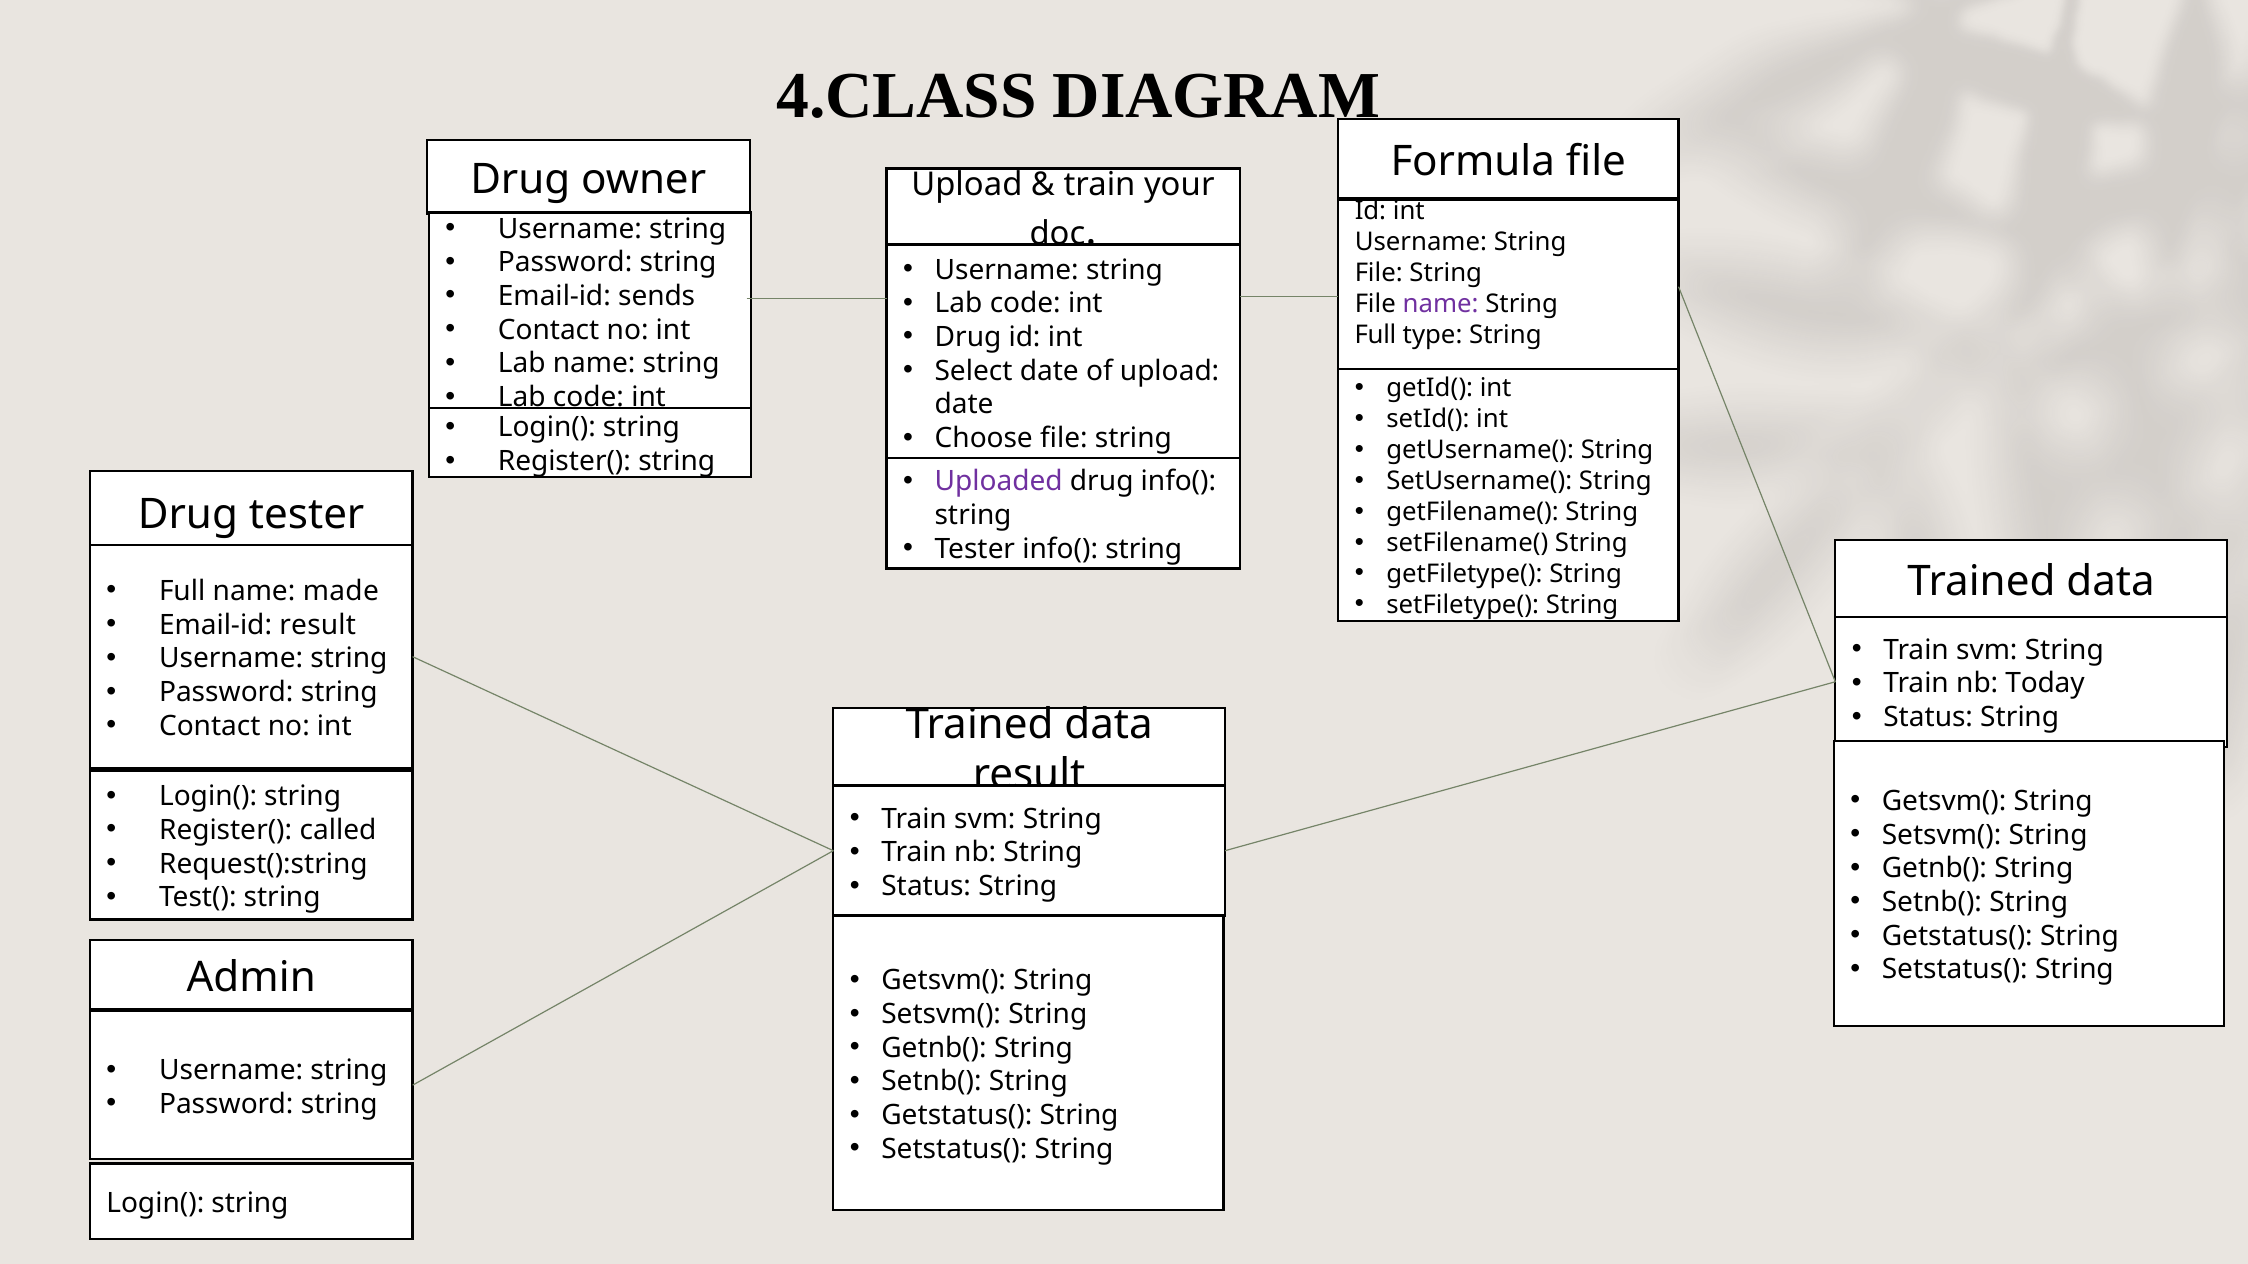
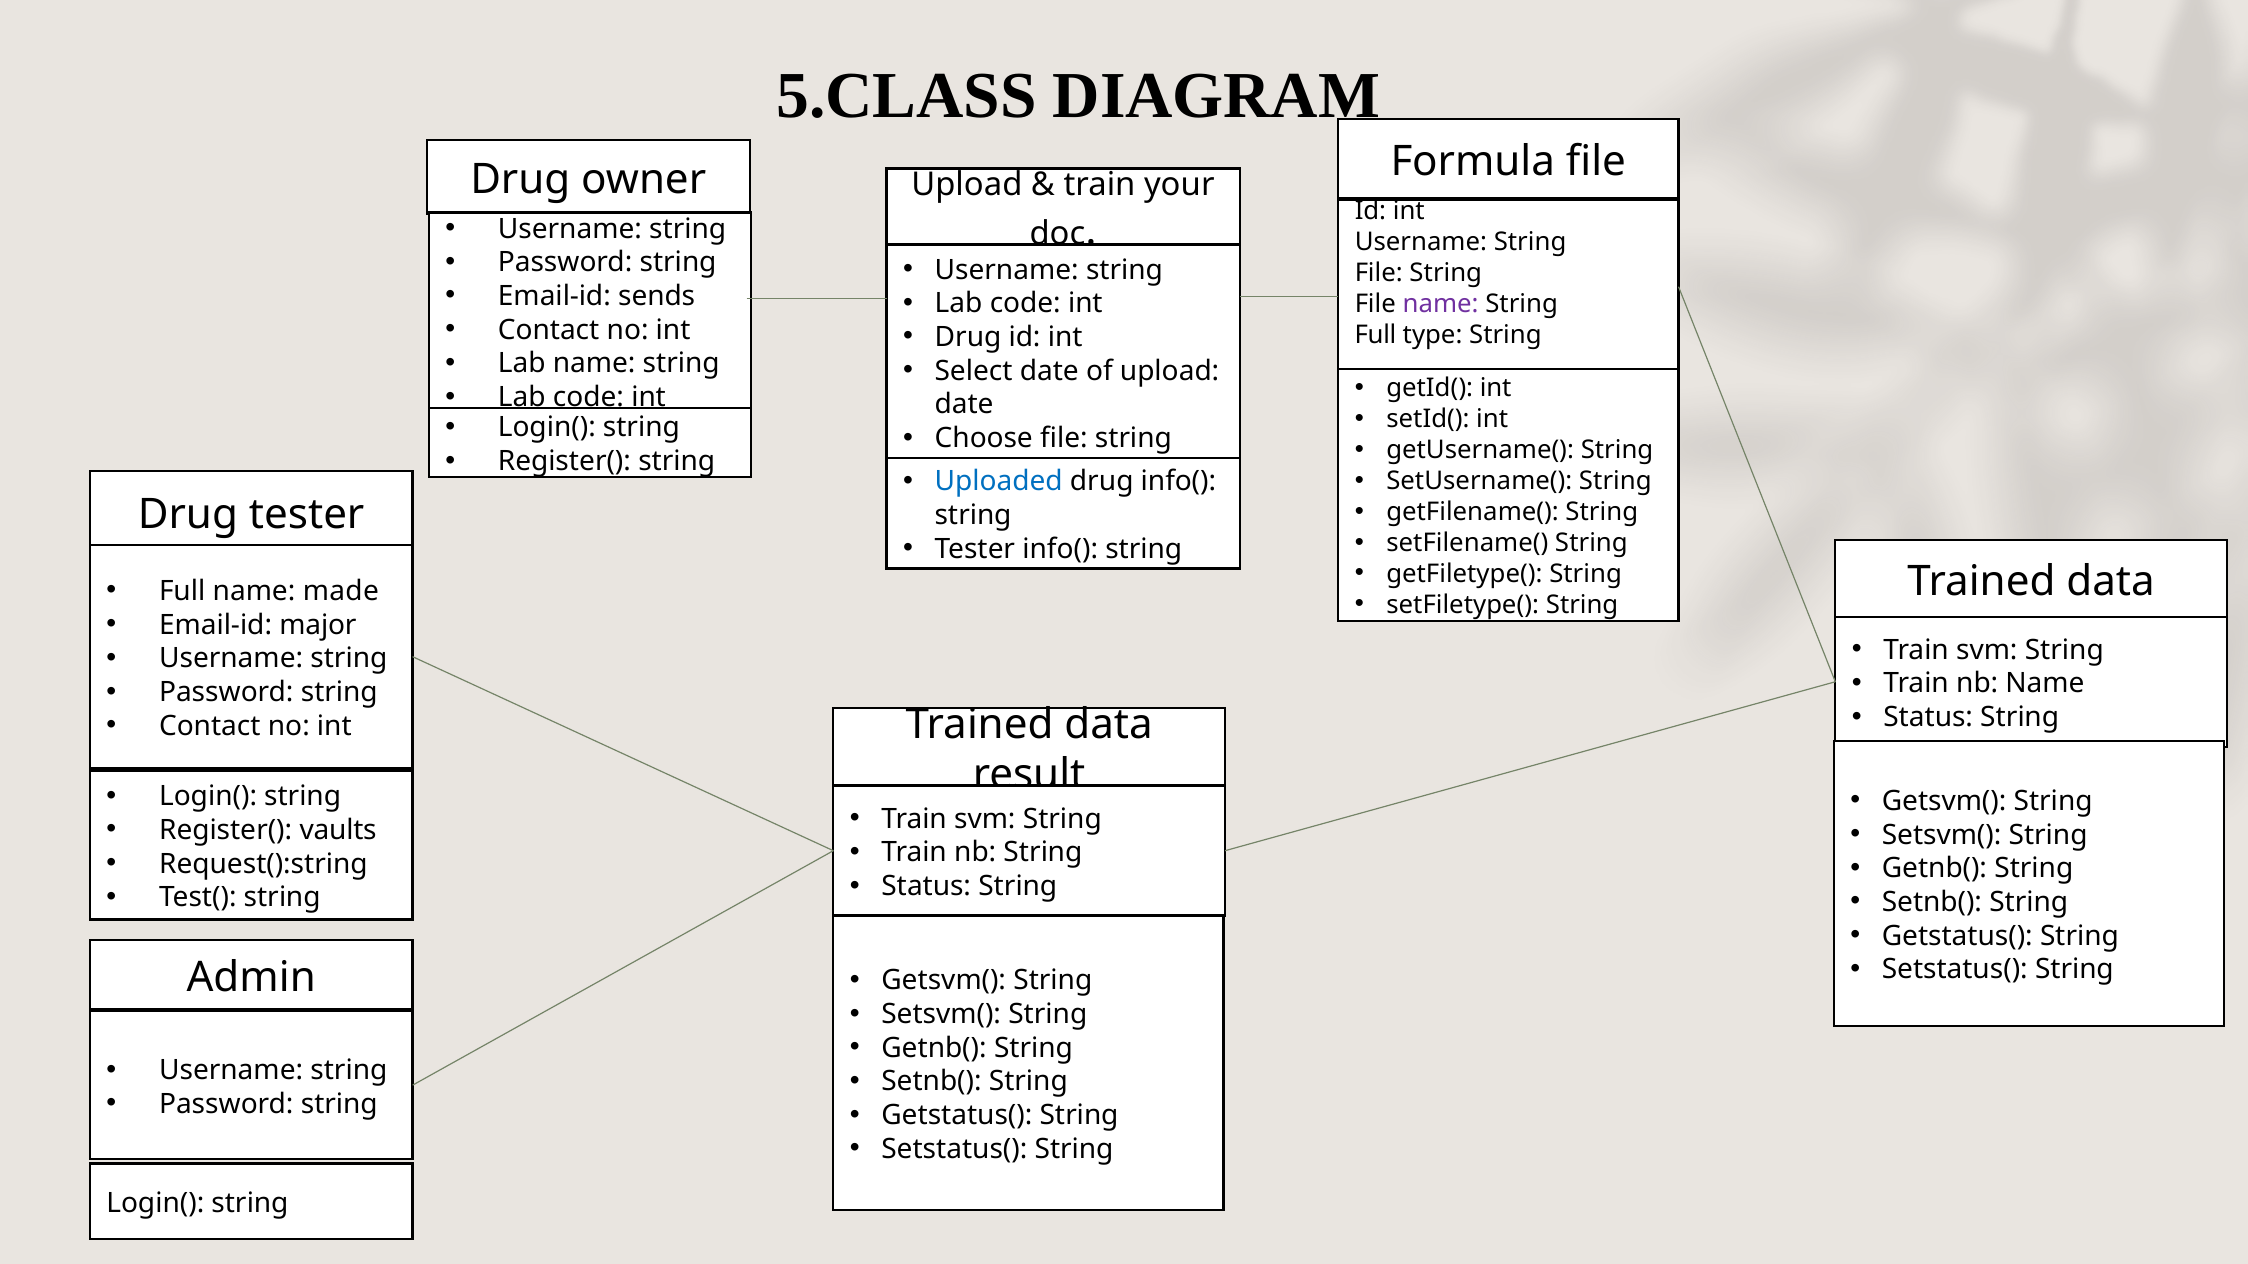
4.CLASS: 4.CLASS -> 5.CLASS
Uploaded colour: purple -> blue
Email-id result: result -> major
nb Today: Today -> Name
called: called -> vaults
